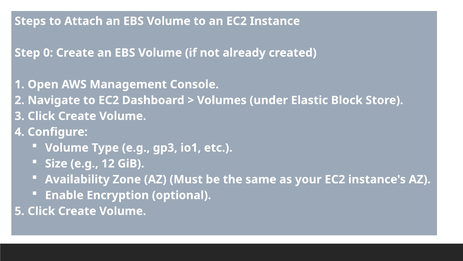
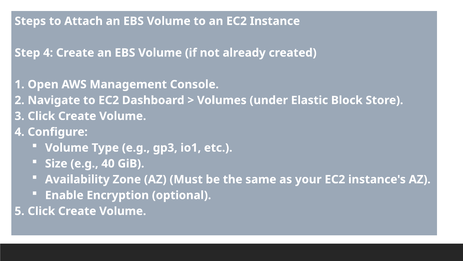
Step 0: 0 -> 4
12: 12 -> 40
